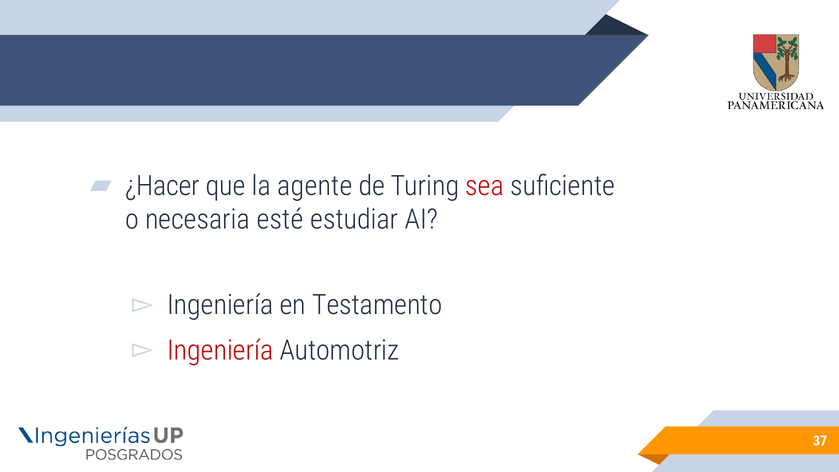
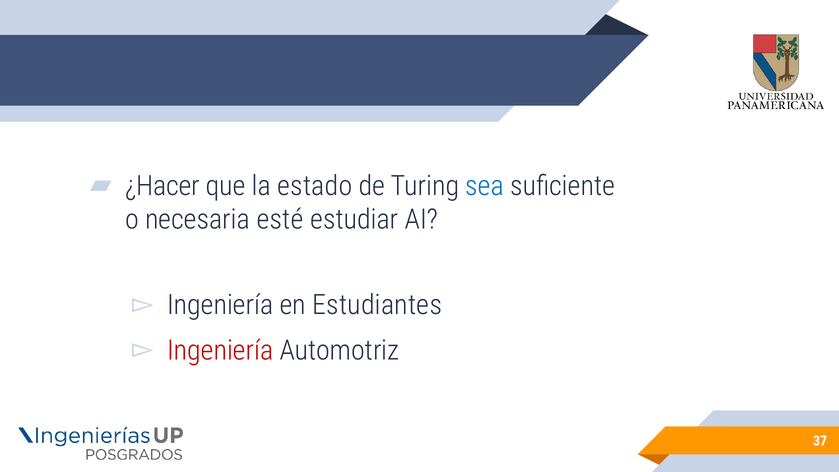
agente: agente -> estado
sea colour: red -> blue
Testamento: Testamento -> Estudiantes
